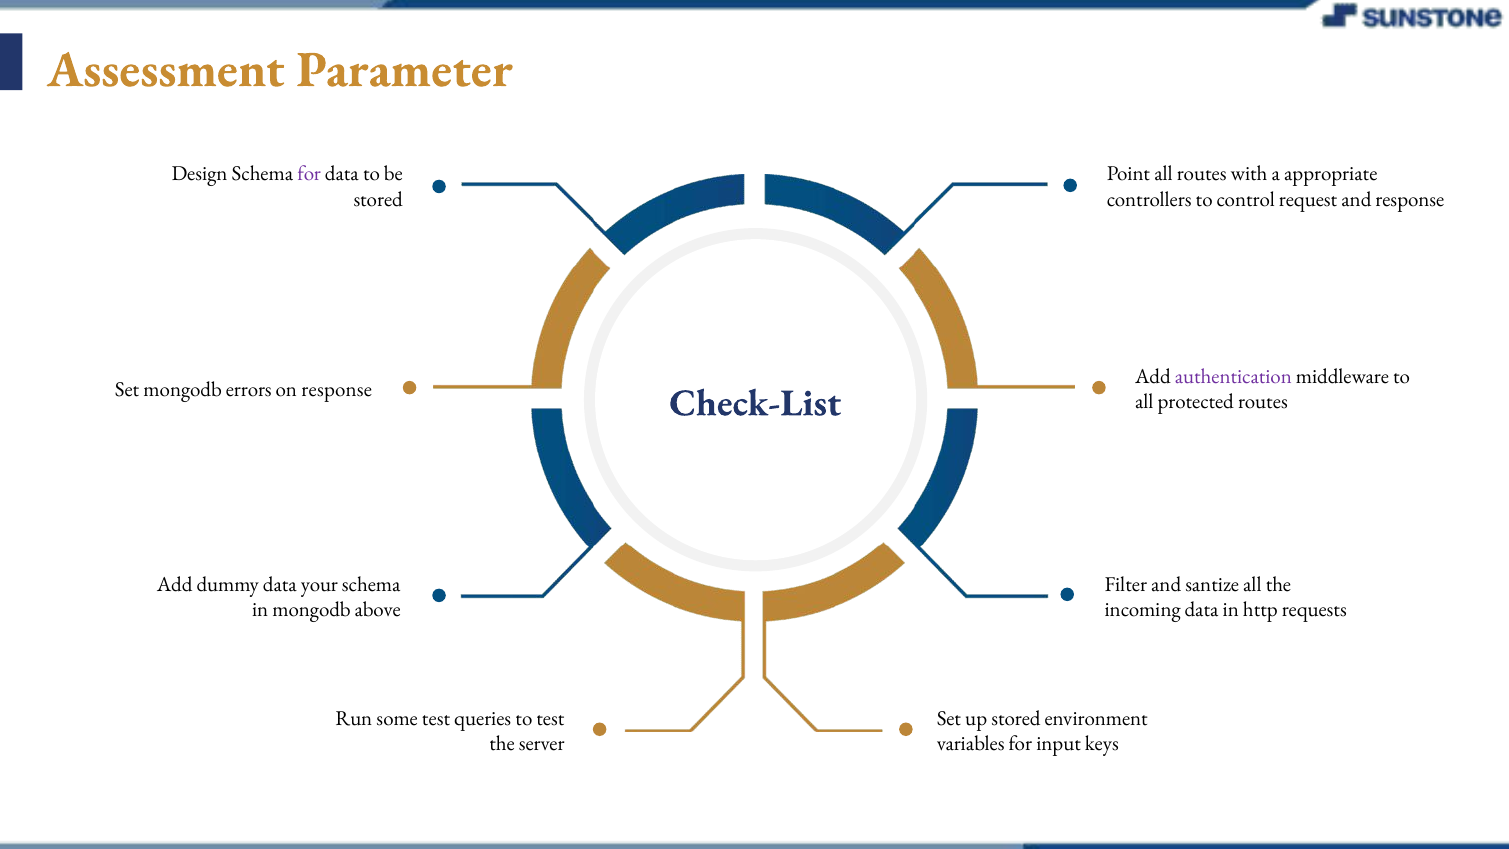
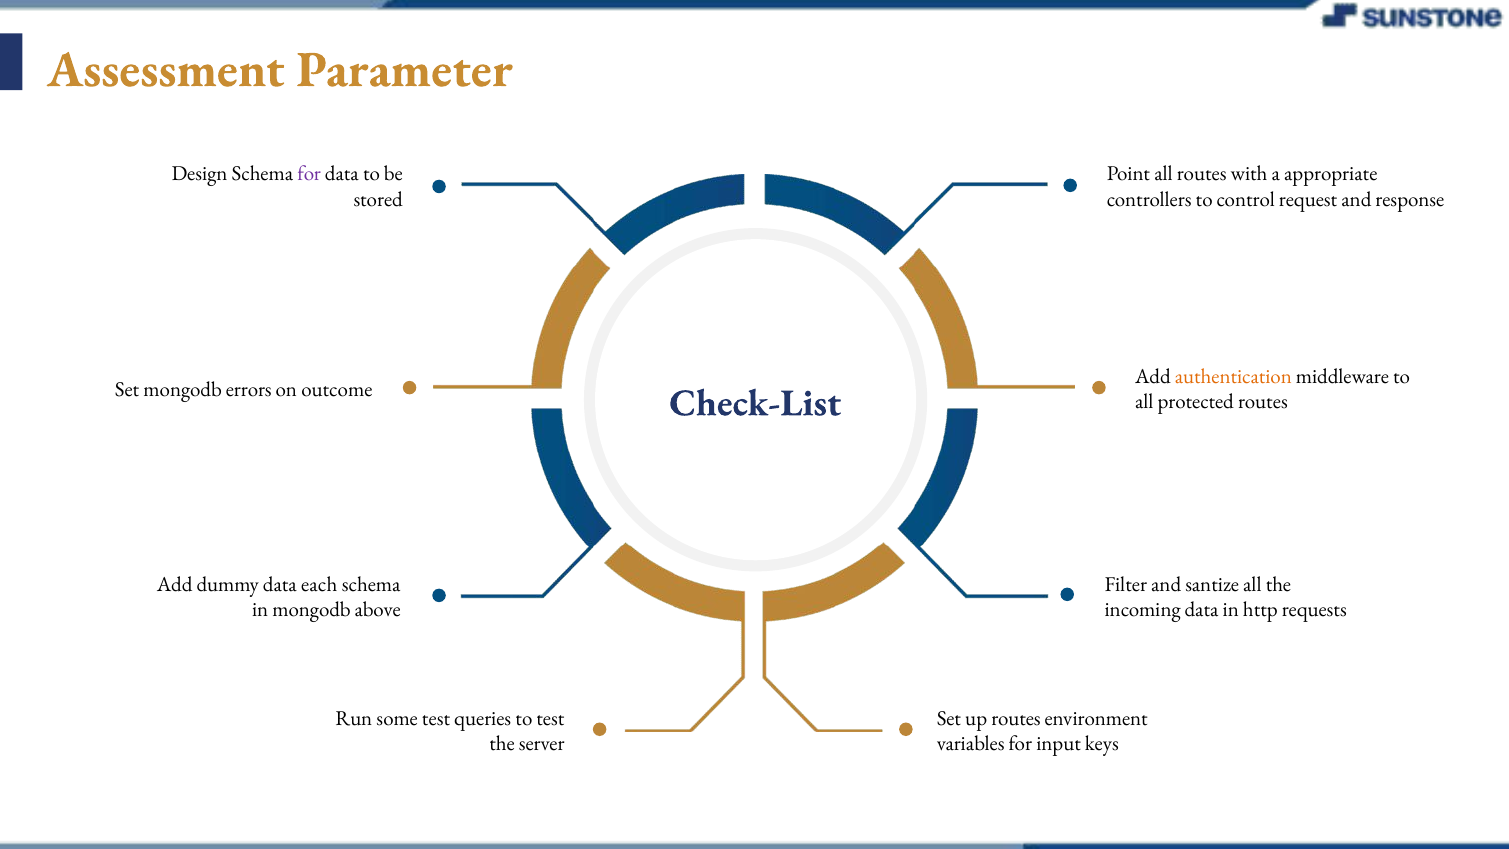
authentication colour: purple -> orange
on response: response -> outcome
your: your -> each
up stored: stored -> routes
